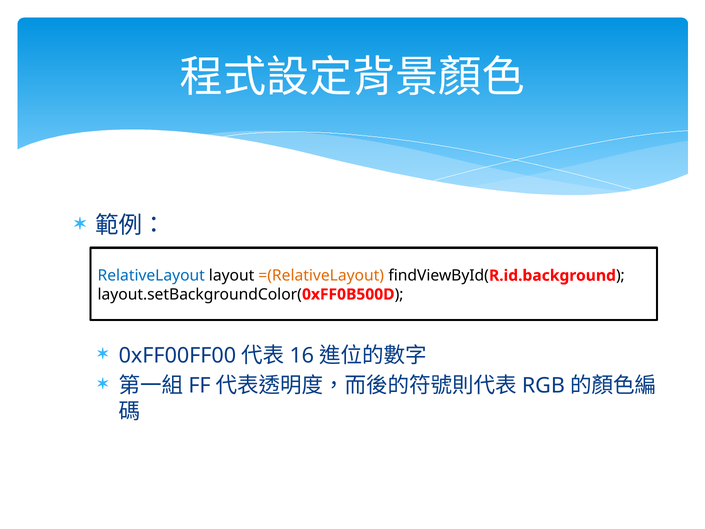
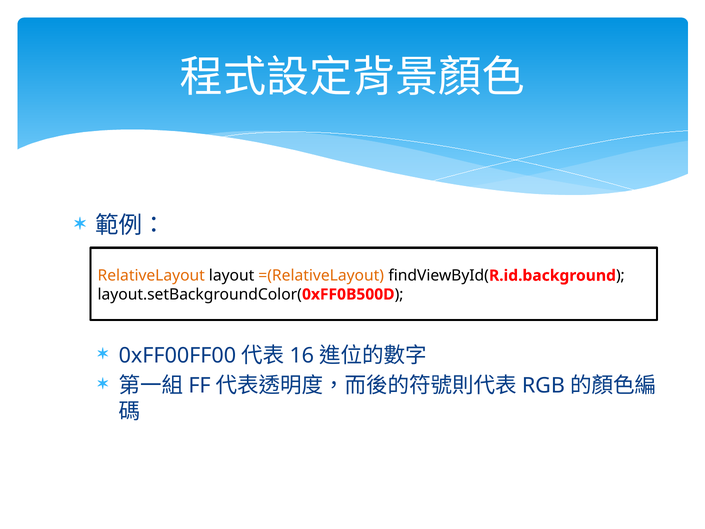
RelativeLayout colour: blue -> orange
